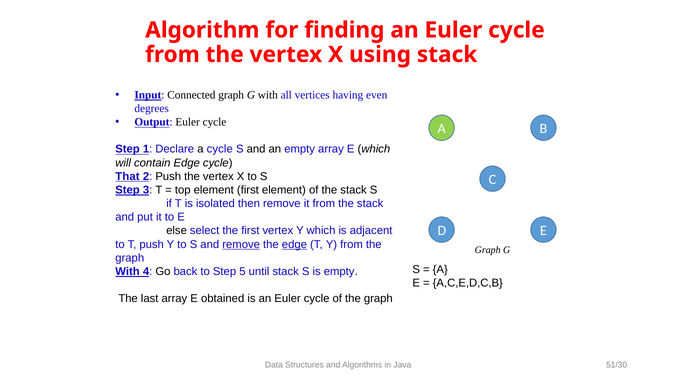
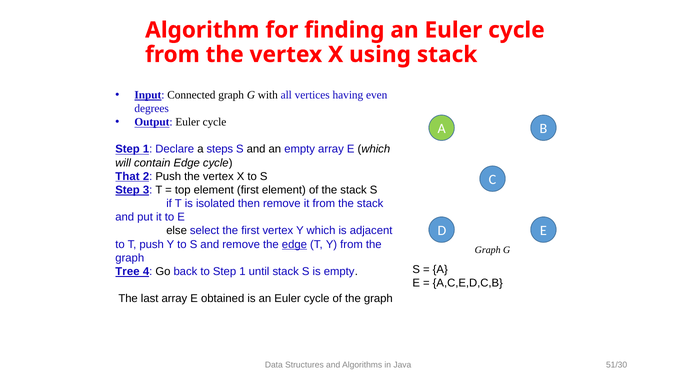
a cycle: cycle -> steps
remove at (241, 244) underline: present -> none
With at (128, 271): With -> Tree
to Step 5: 5 -> 1
